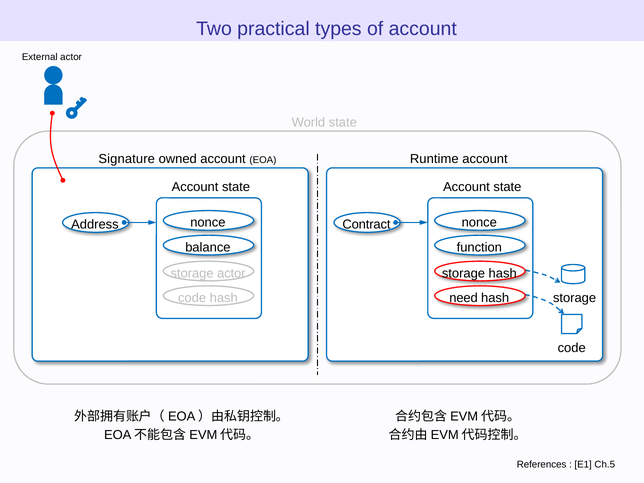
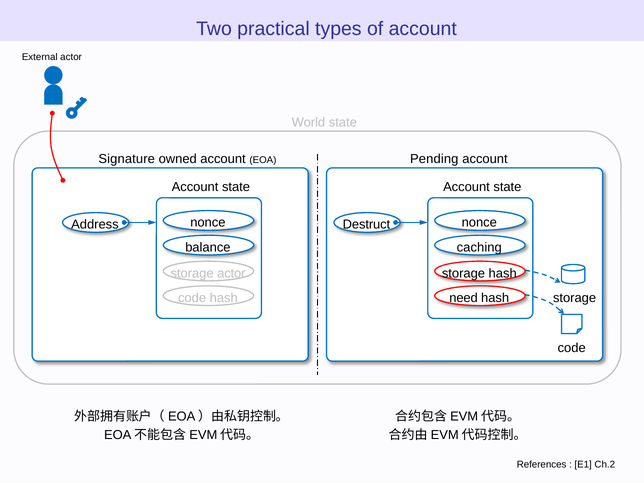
Runtime: Runtime -> Pending
Contract: Contract -> Destruct
function: function -> caching
Ch.5: Ch.5 -> Ch.2
